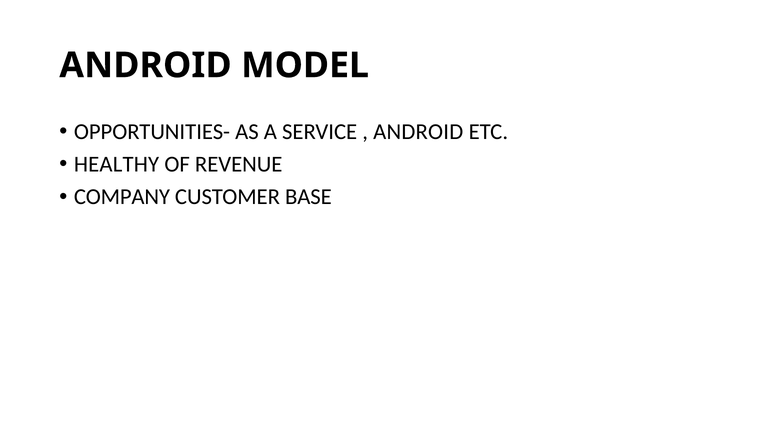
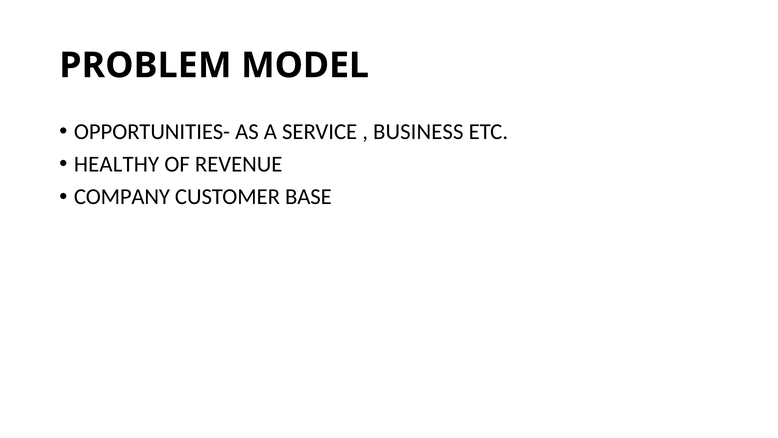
ANDROID at (145, 65): ANDROID -> PROBLEM
ANDROID at (418, 132): ANDROID -> BUSINESS
